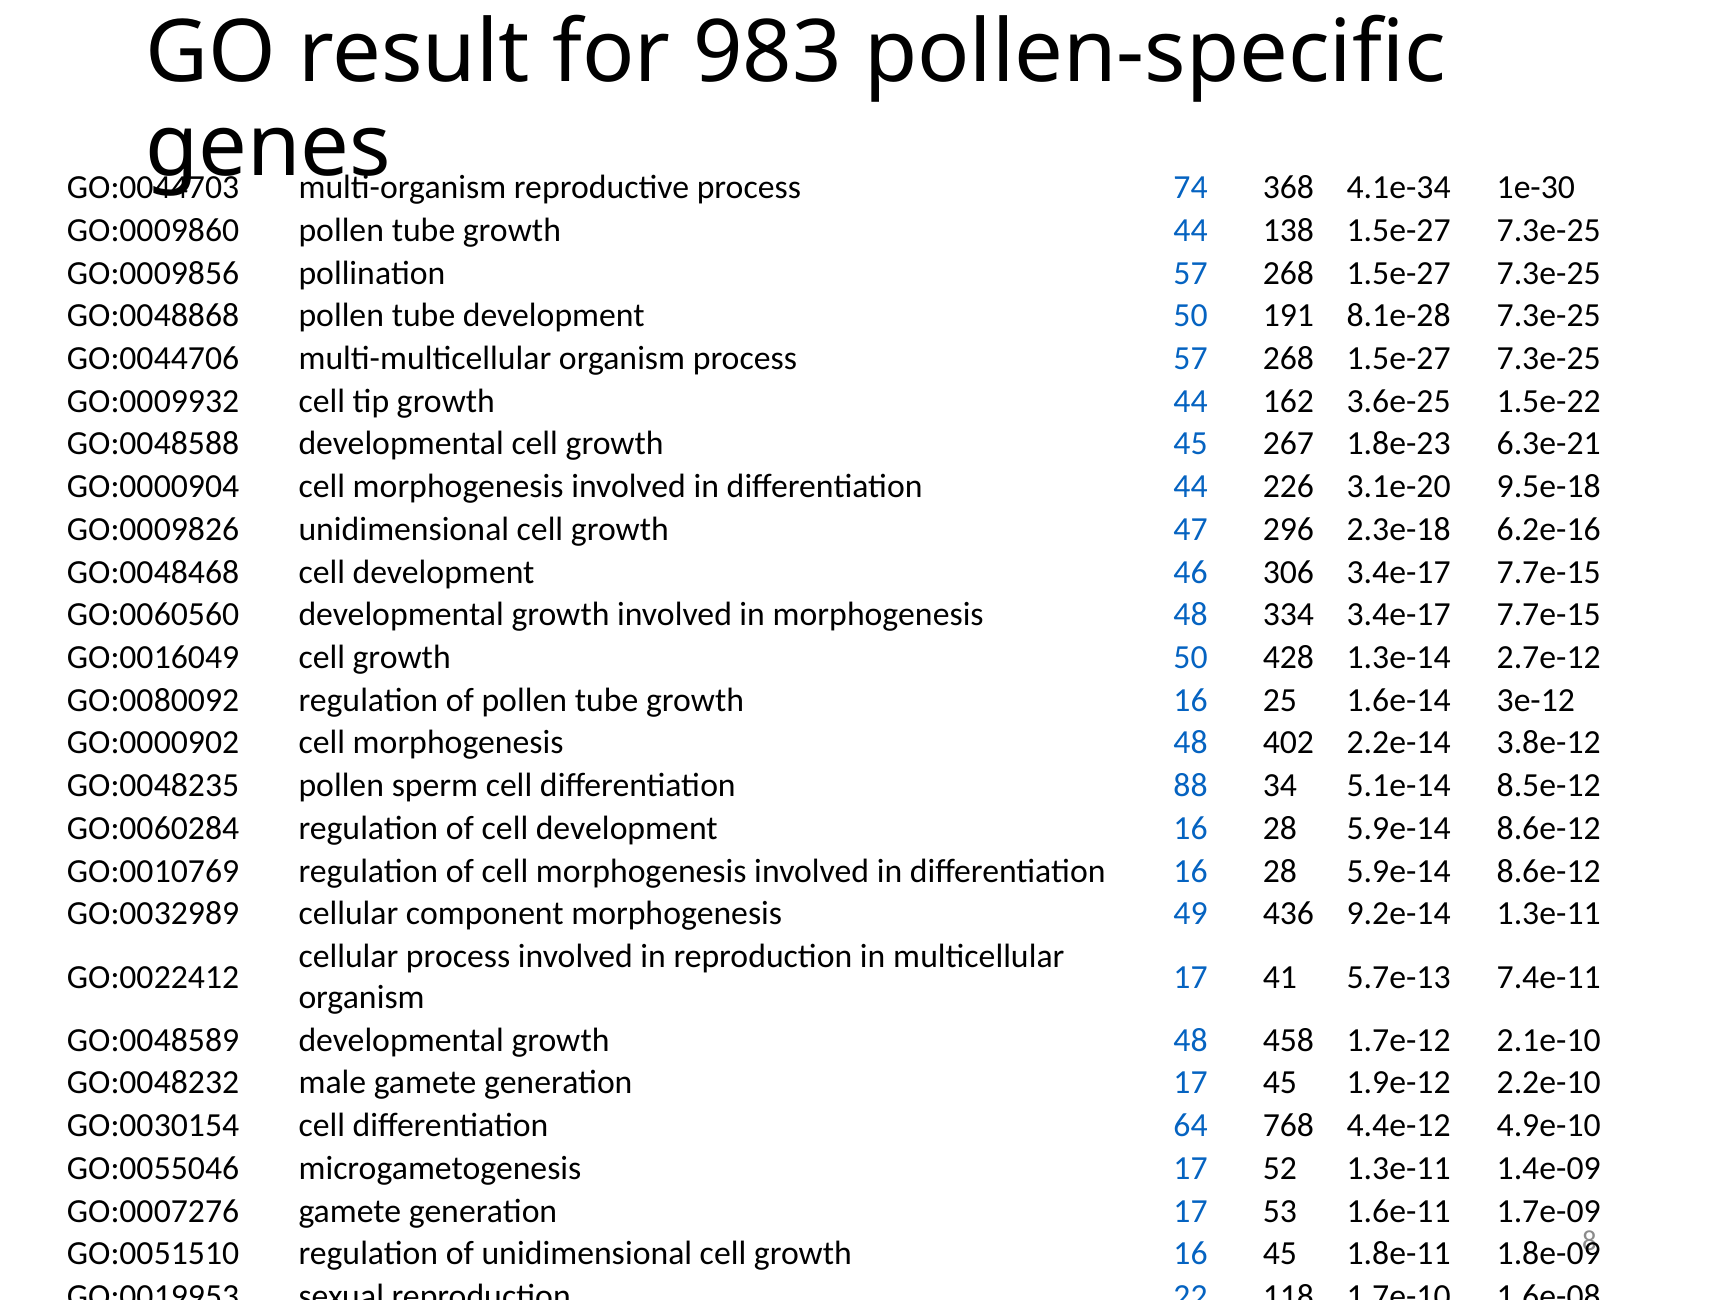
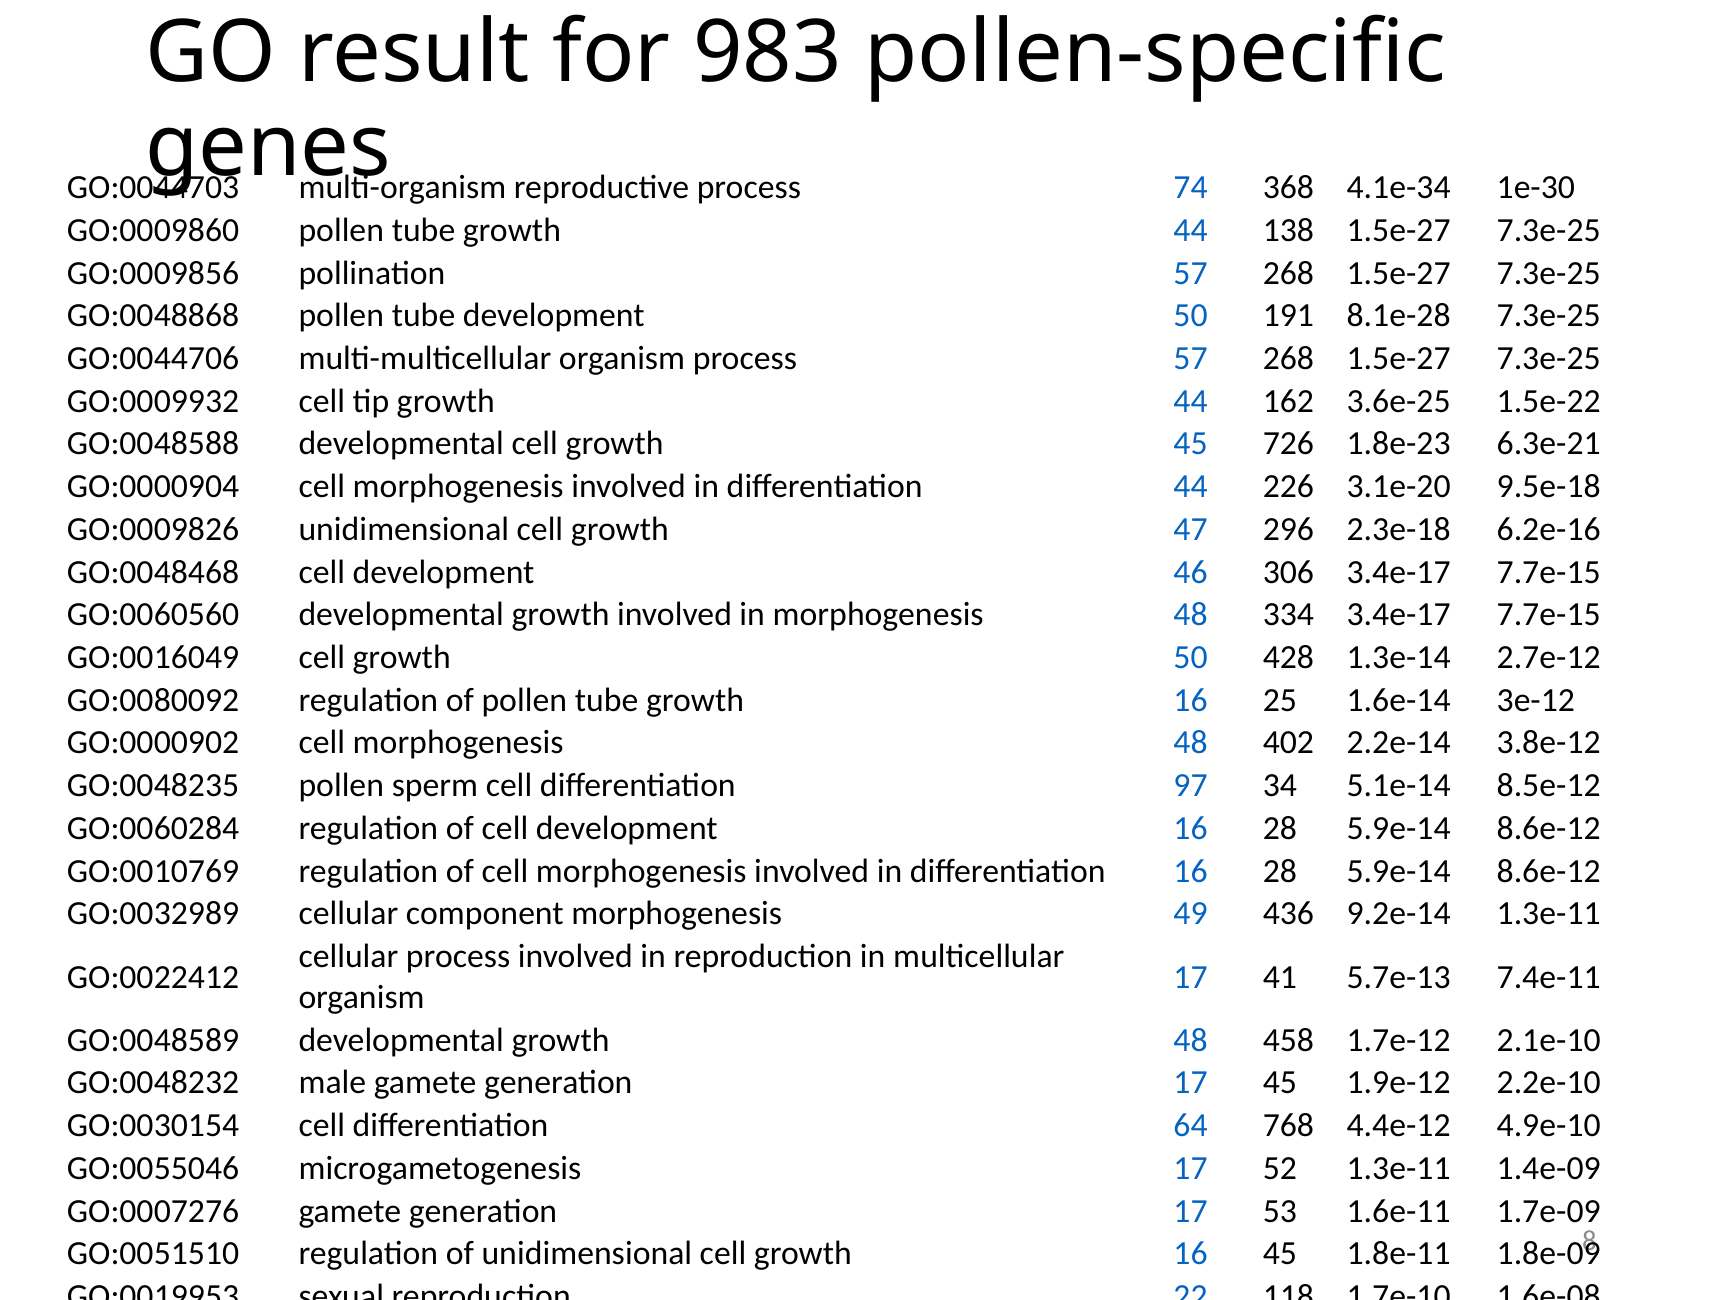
267: 267 -> 726
88: 88 -> 97
